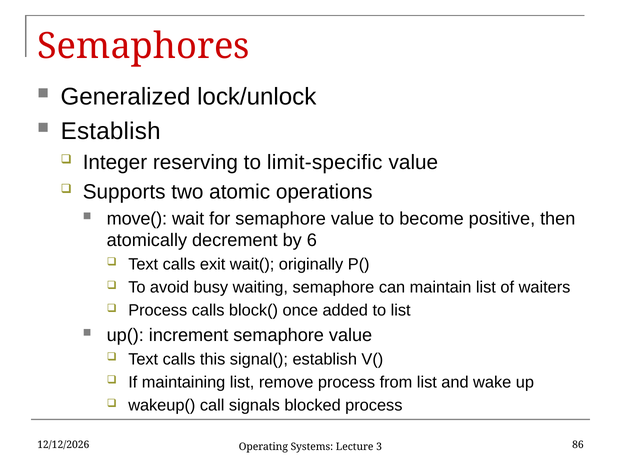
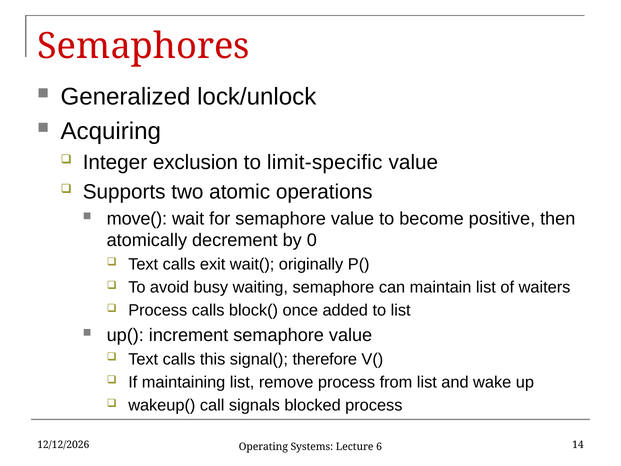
Establish at (111, 131): Establish -> Acquiring
reserving: reserving -> exclusion
6: 6 -> 0
signal( establish: establish -> therefore
86: 86 -> 14
3: 3 -> 6
